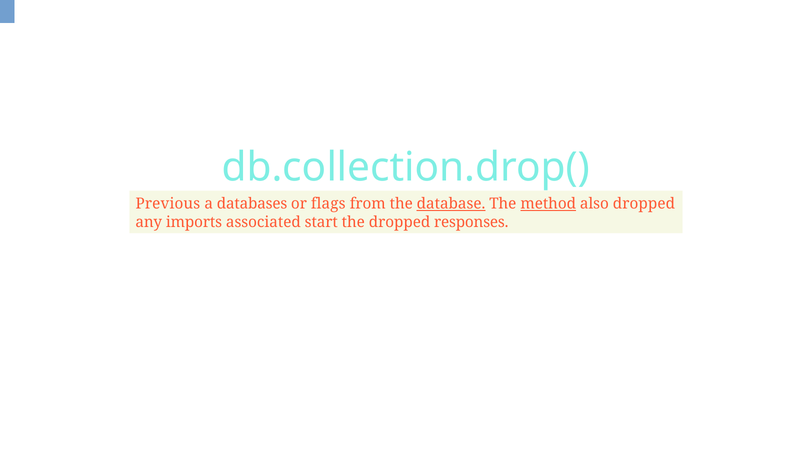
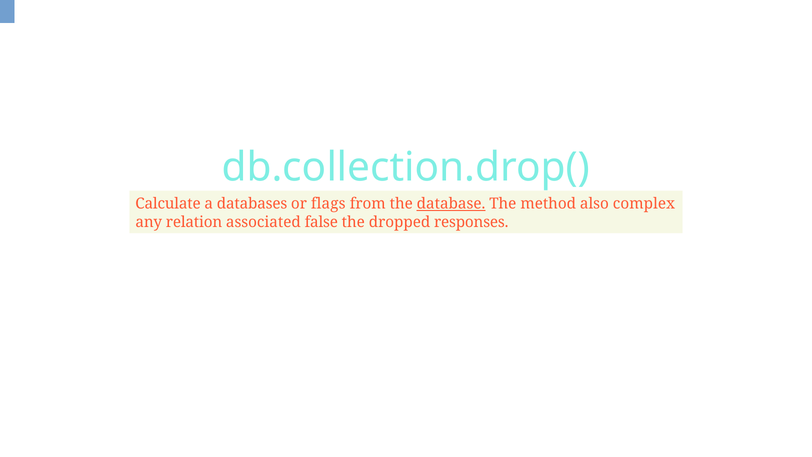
Previous: Previous -> Calculate
method underline: present -> none
also dropped: dropped -> complex
imports: imports -> relation
start: start -> false
